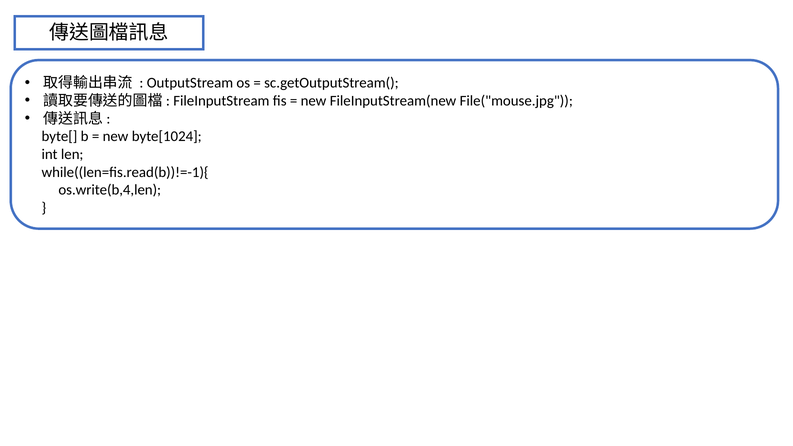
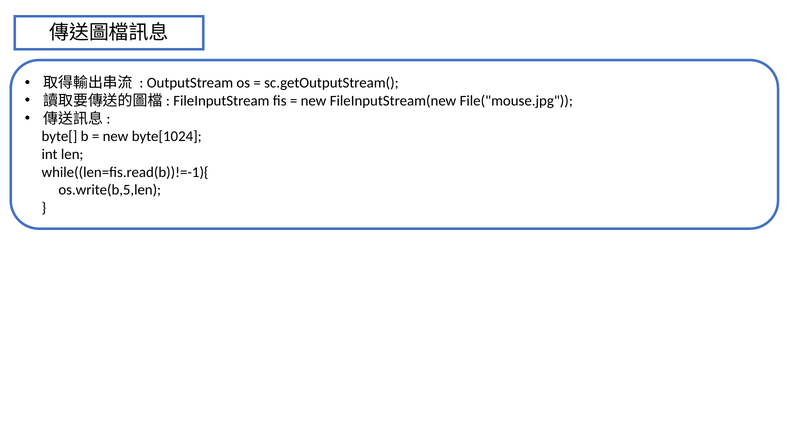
os.write(b,4,len: os.write(b,4,len -> os.write(b,5,len
